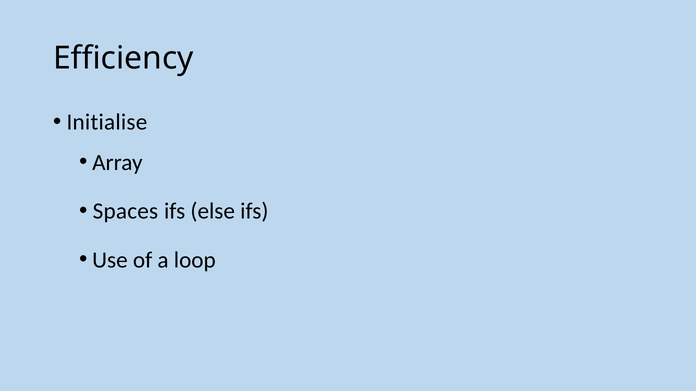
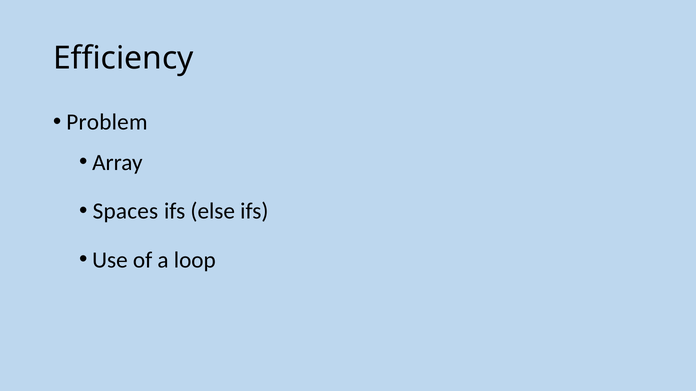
Initialise: Initialise -> Problem
